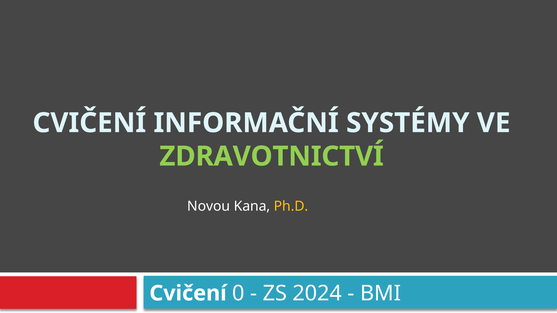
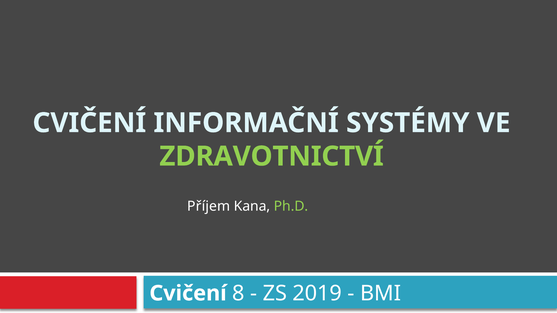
Novou: Novou -> Příjem
Ph.D colour: yellow -> light green
0: 0 -> 8
2024: 2024 -> 2019
